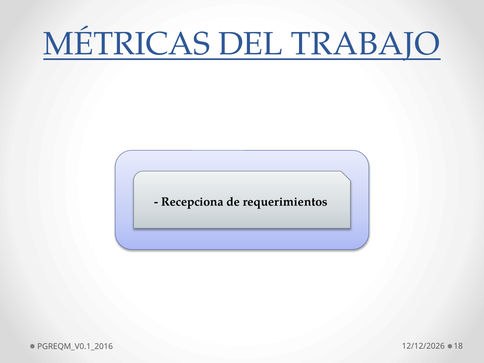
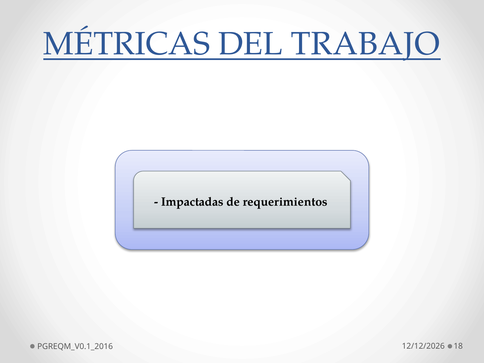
Recepciona: Recepciona -> Impactadas
